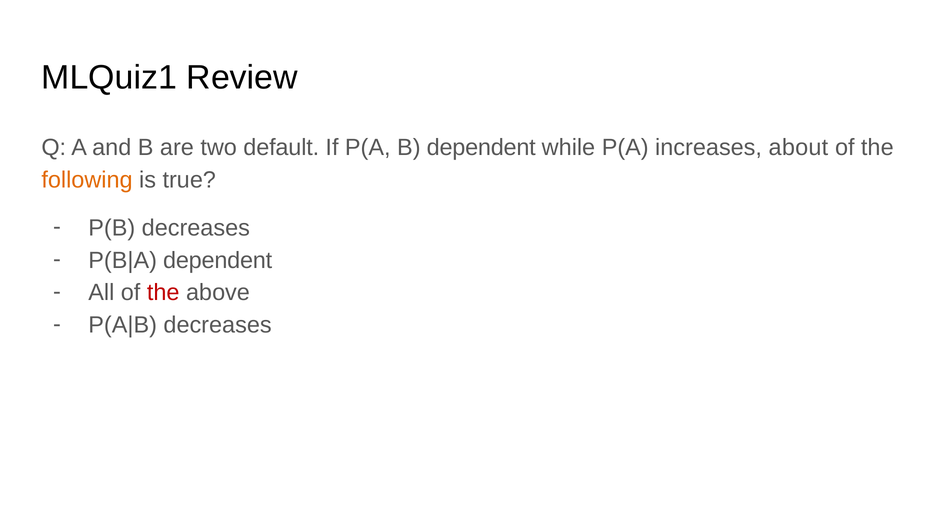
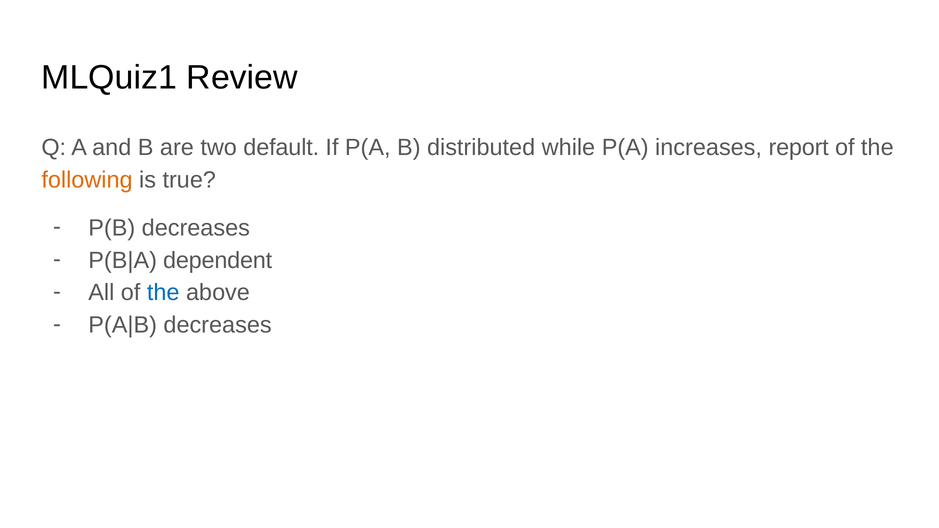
B dependent: dependent -> distributed
about: about -> report
the at (163, 293) colour: red -> blue
